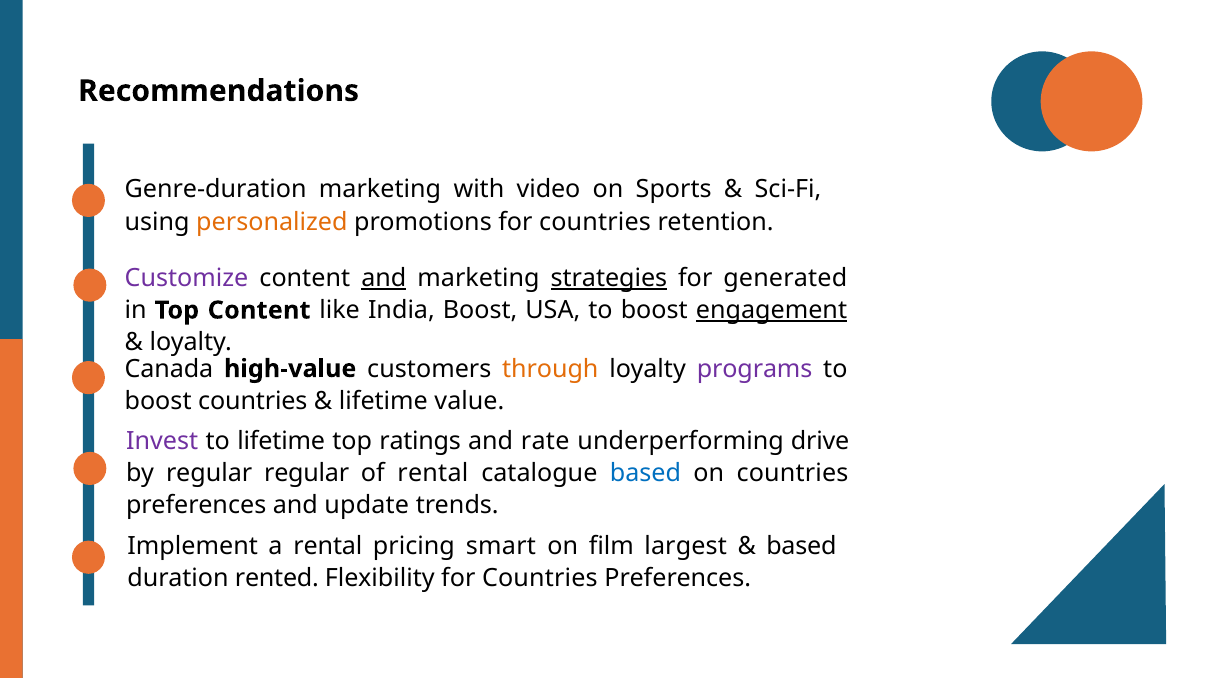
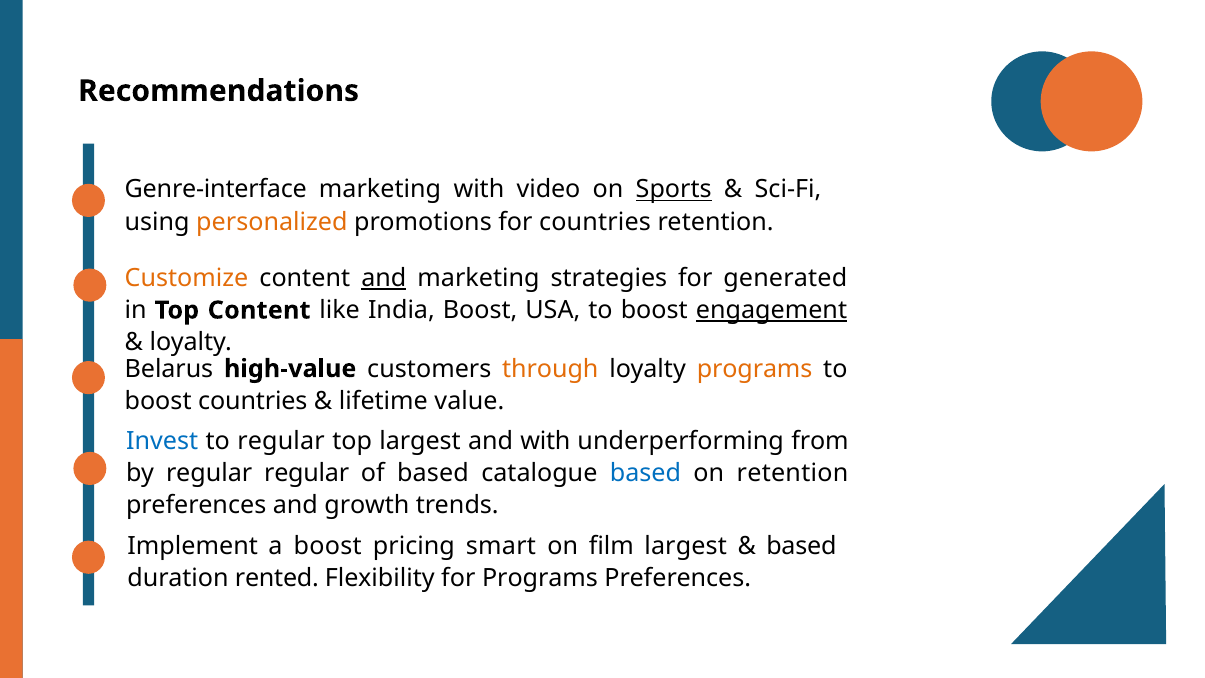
Genre-duration: Genre-duration -> Genre-interface
Sports underline: none -> present
Customize colour: purple -> orange
strategies underline: present -> none
Canada: Canada -> Belarus
programs at (755, 369) colour: purple -> orange
Invest colour: purple -> blue
to lifetime: lifetime -> regular
top ratings: ratings -> largest
and rate: rate -> with
drive: drive -> from
of rental: rental -> based
on countries: countries -> retention
update: update -> growth
a rental: rental -> boost
Flexibility for Countries: Countries -> Programs
